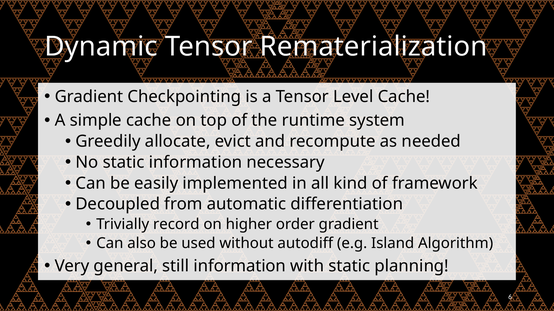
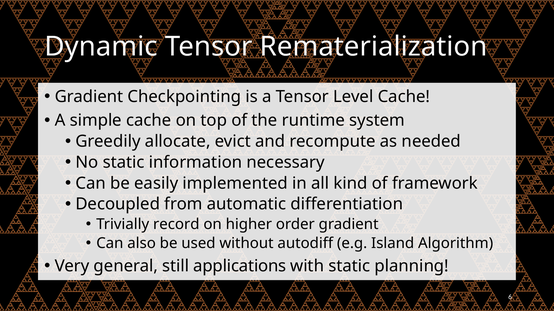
still information: information -> applications
